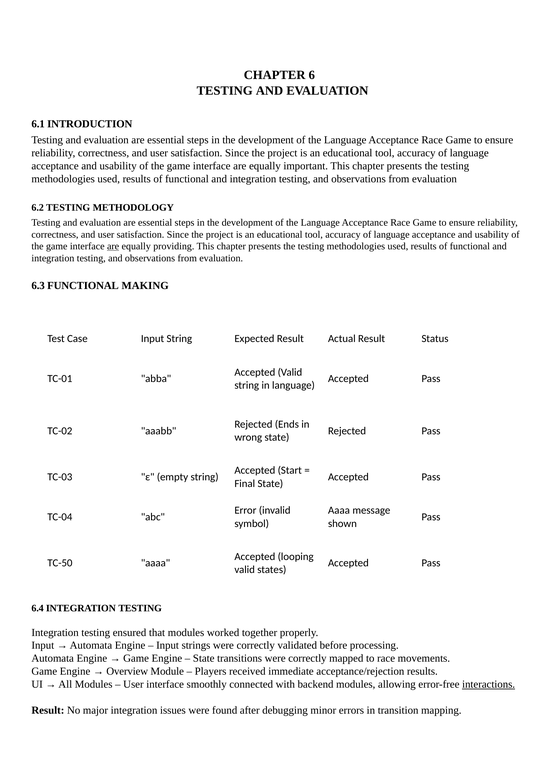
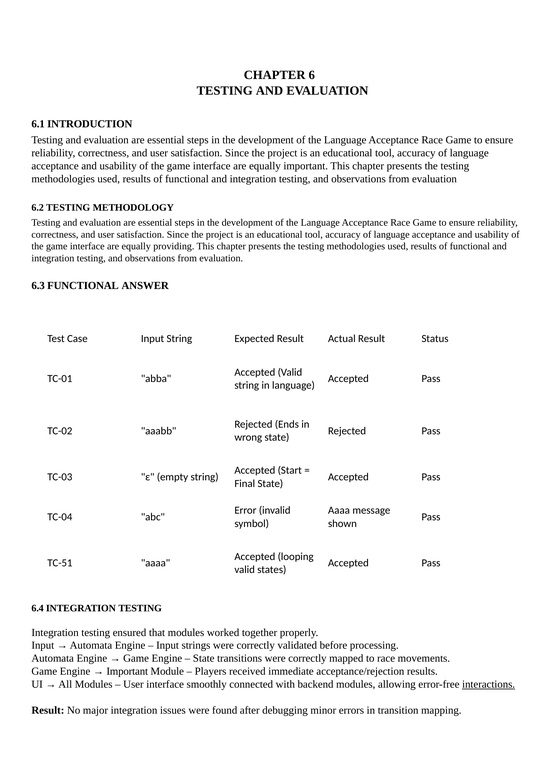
are at (113, 246) underline: present -> none
MAKING: MAKING -> ANSWER
TC-50: TC-50 -> TC-51
Overview at (127, 671): Overview -> Important
